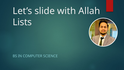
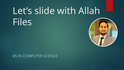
Lists: Lists -> Files
